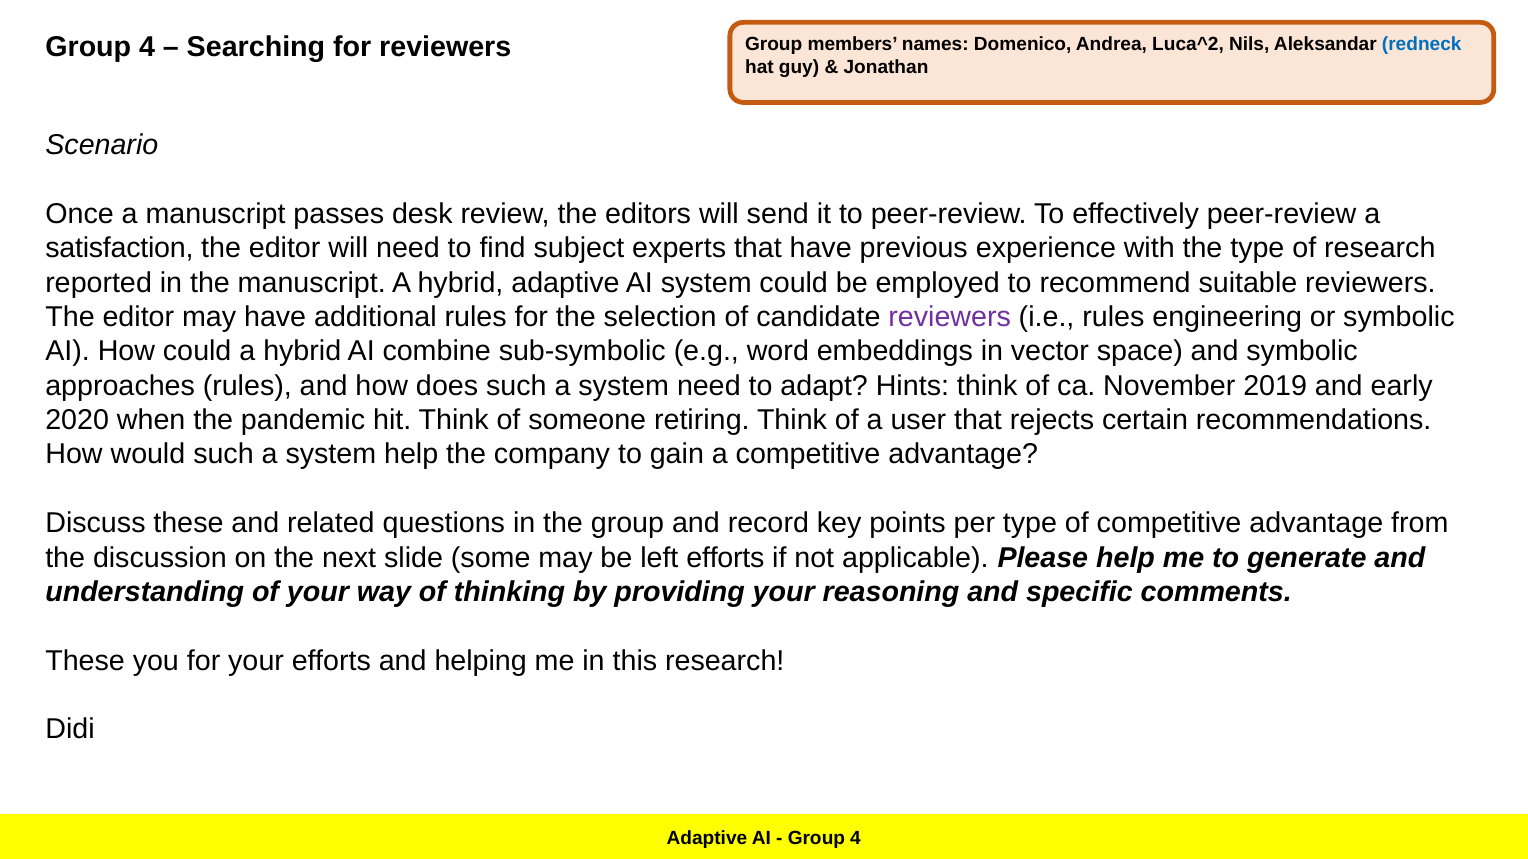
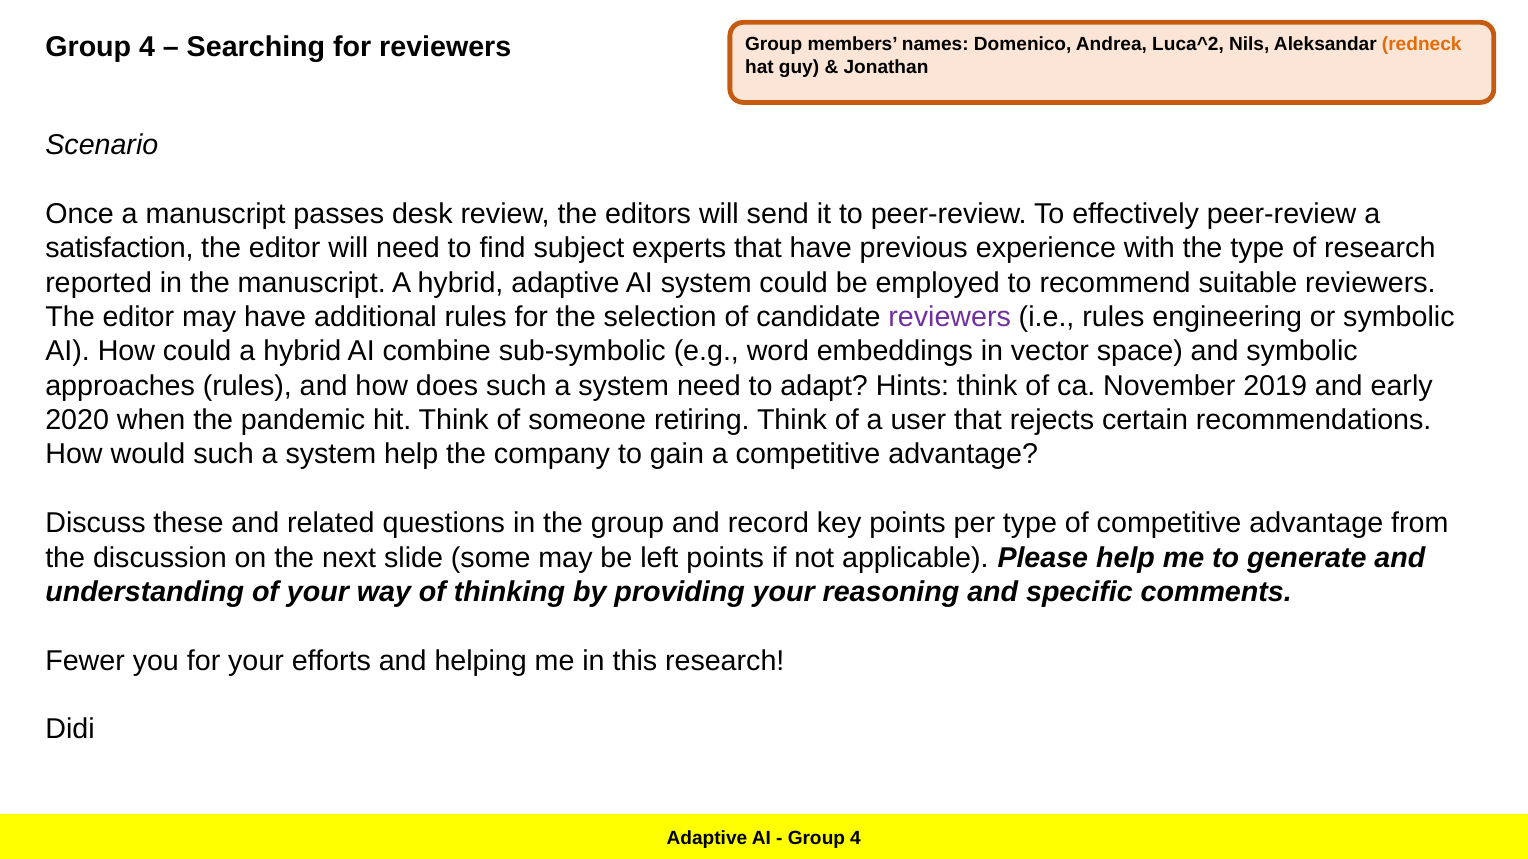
redneck colour: blue -> orange
left efforts: efforts -> points
These at (85, 661): These -> Fewer
